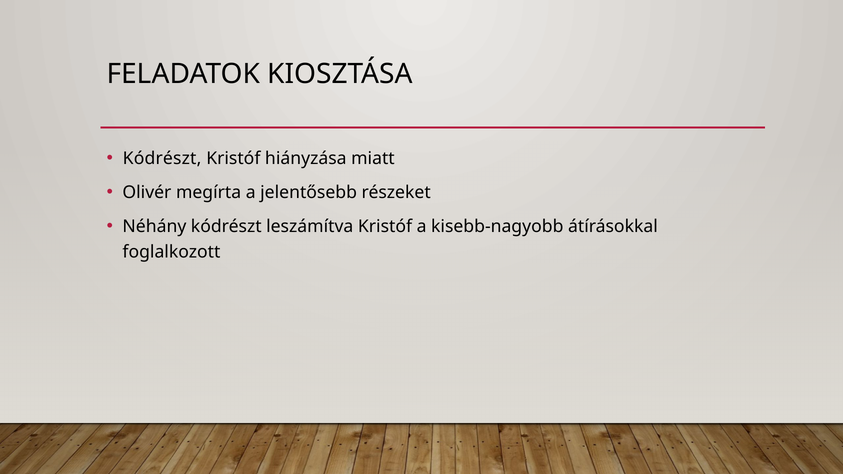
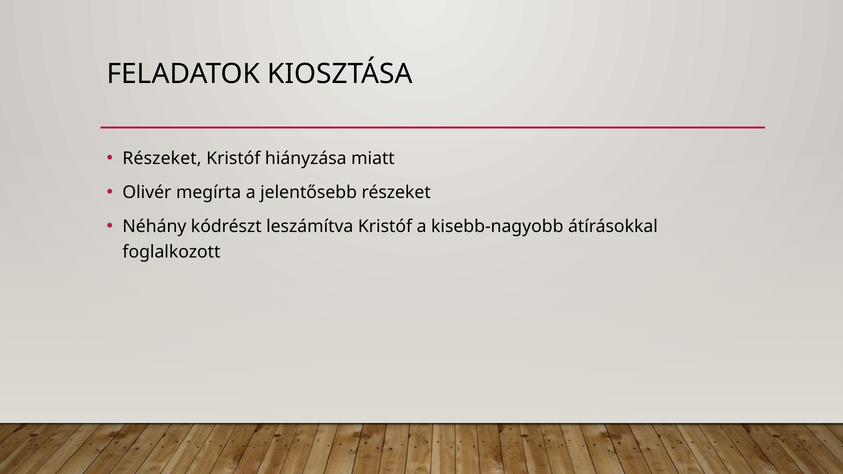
Kódrészt at (162, 159): Kódrészt -> Részeket
